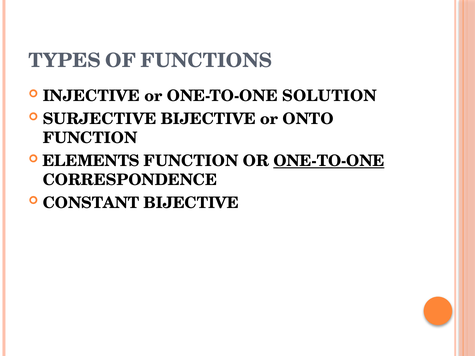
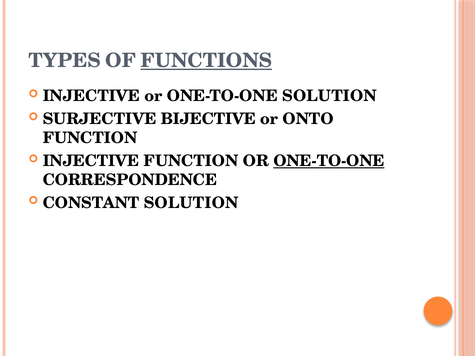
FUNCTIONS underline: none -> present
ELEMENTS at (91, 161): ELEMENTS -> INJECTIVE
CONSTANT BIJECTIVE: BIJECTIVE -> SOLUTION
